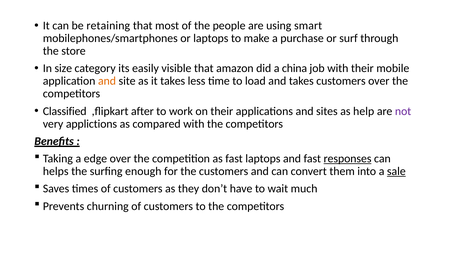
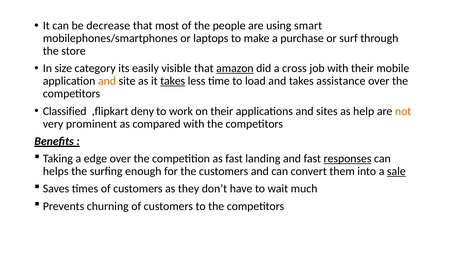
retaining: retaining -> decrease
amazon underline: none -> present
china: china -> cross
takes at (173, 81) underline: none -> present
takes customers: customers -> assistance
after: after -> deny
not colour: purple -> orange
applictions: applictions -> prominent
fast laptops: laptops -> landing
